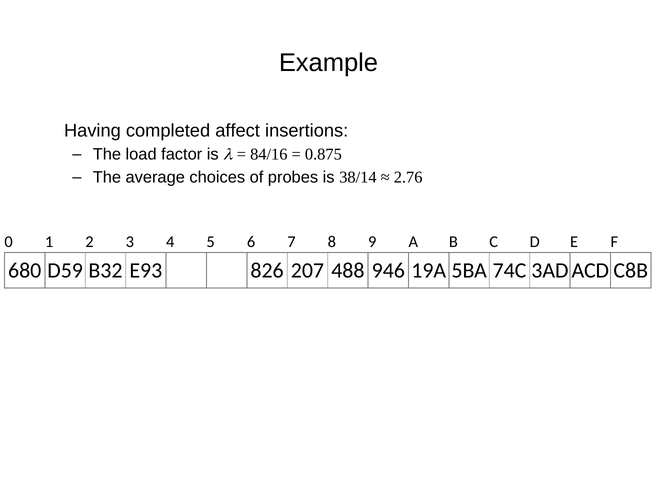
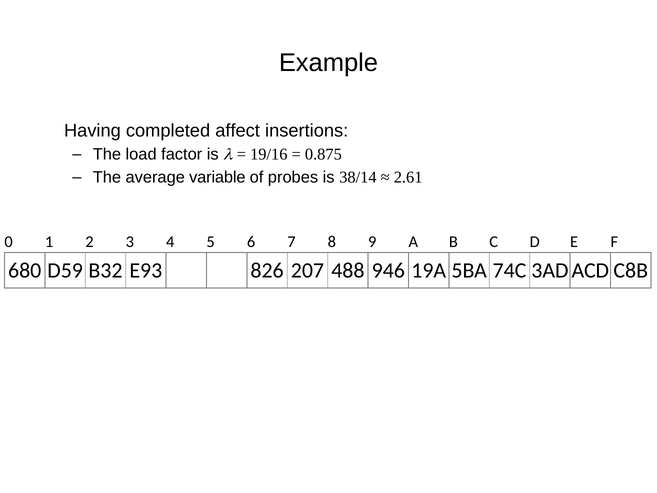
84/16: 84/16 -> 19/16
choices: choices -> variable
2.76: 2.76 -> 2.61
